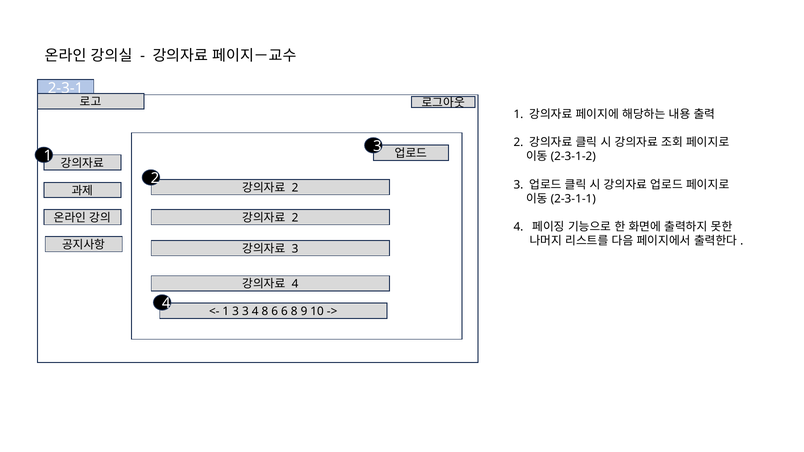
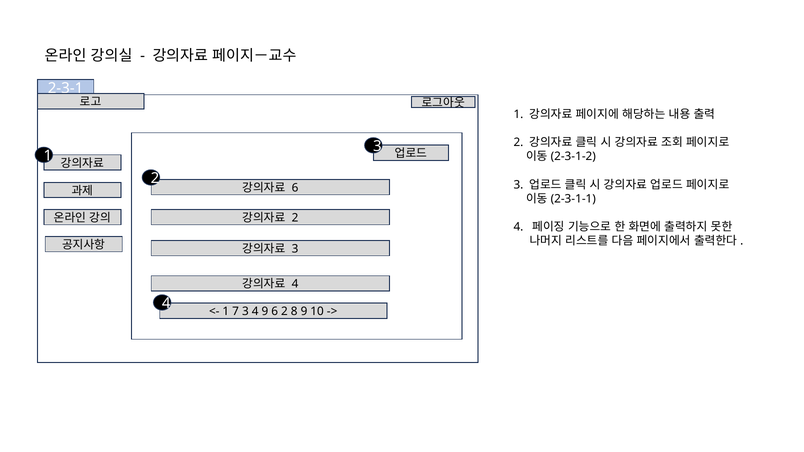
2 at (295, 188): 2 -> 6
1 3: 3 -> 7
4 8: 8 -> 9
6 6: 6 -> 2
